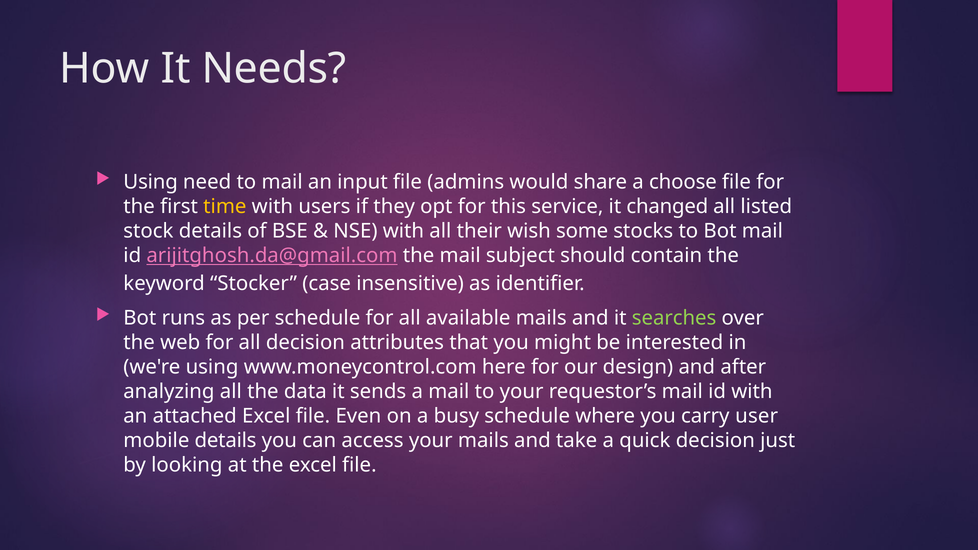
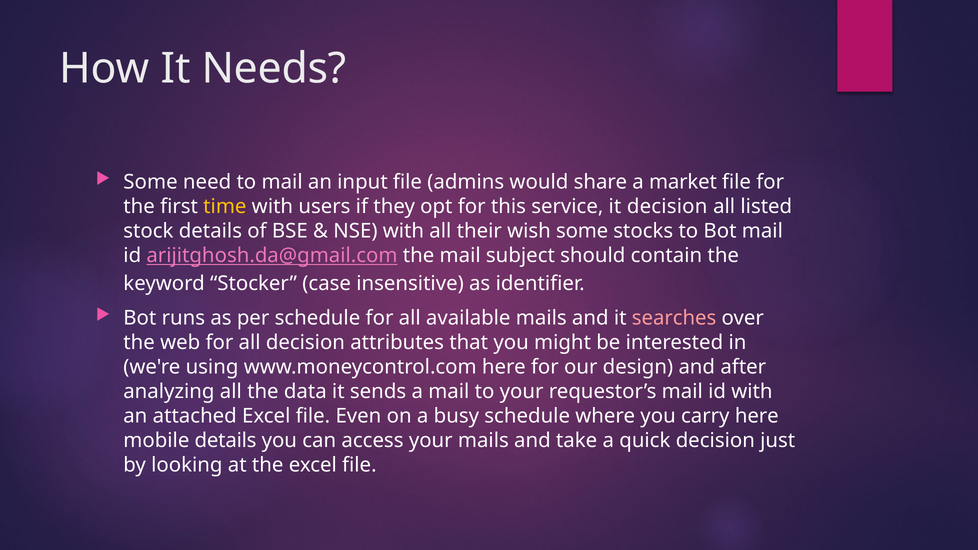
Using at (151, 182): Using -> Some
choose: choose -> market
it changed: changed -> decision
searches colour: light green -> pink
carry user: user -> here
